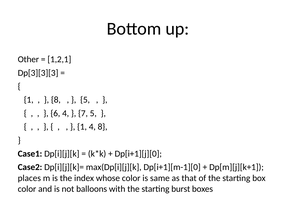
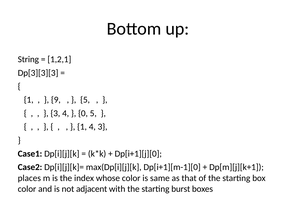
Other: Other -> String
8 at (56, 100): 8 -> 9
6 at (55, 113): 6 -> 3
7: 7 -> 0
4 8: 8 -> 3
balloons: balloons -> adjacent
